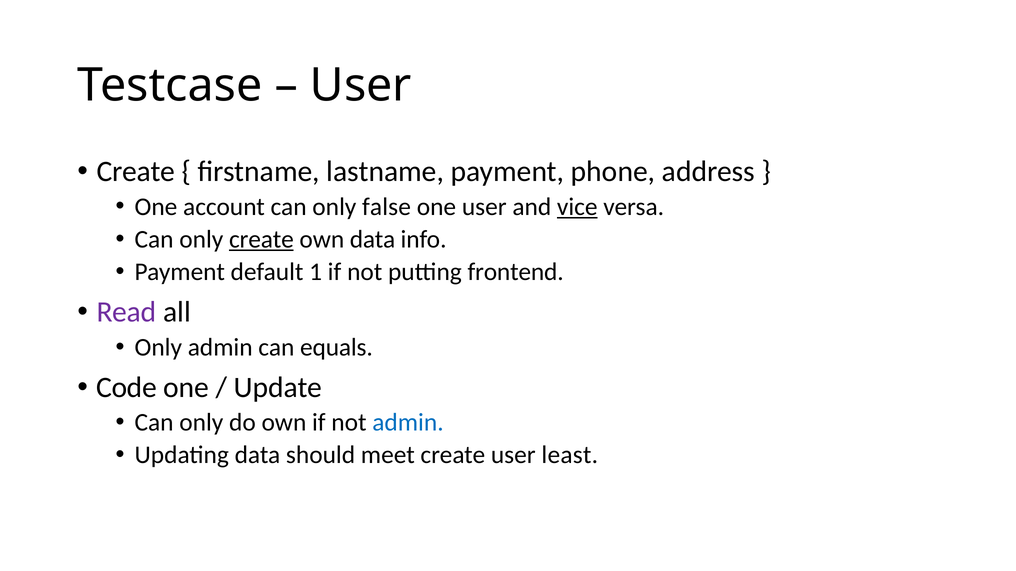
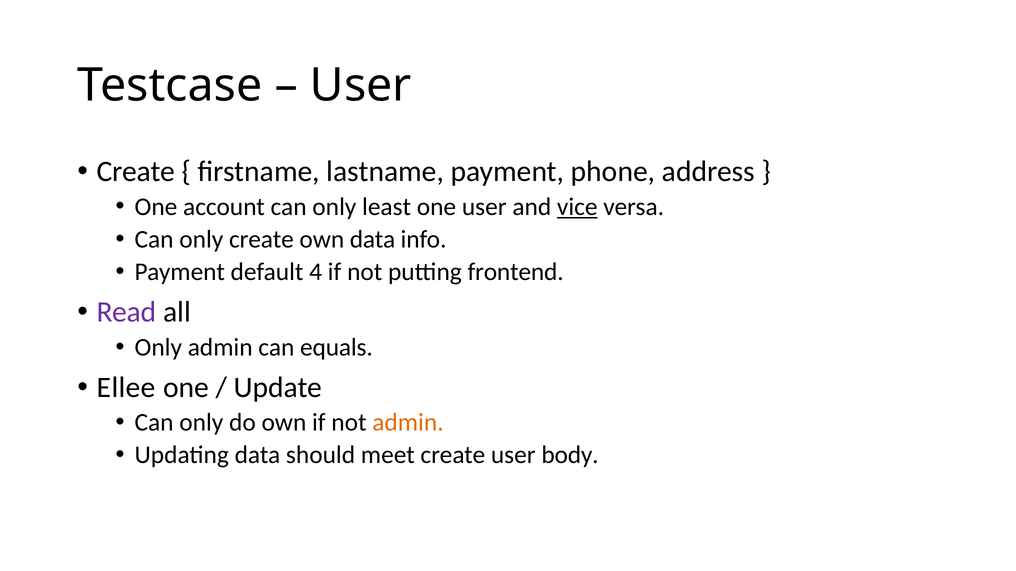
false: false -> least
create at (261, 240) underline: present -> none
1: 1 -> 4
Code: Code -> Ellee
admin at (408, 423) colour: blue -> orange
least: least -> body
